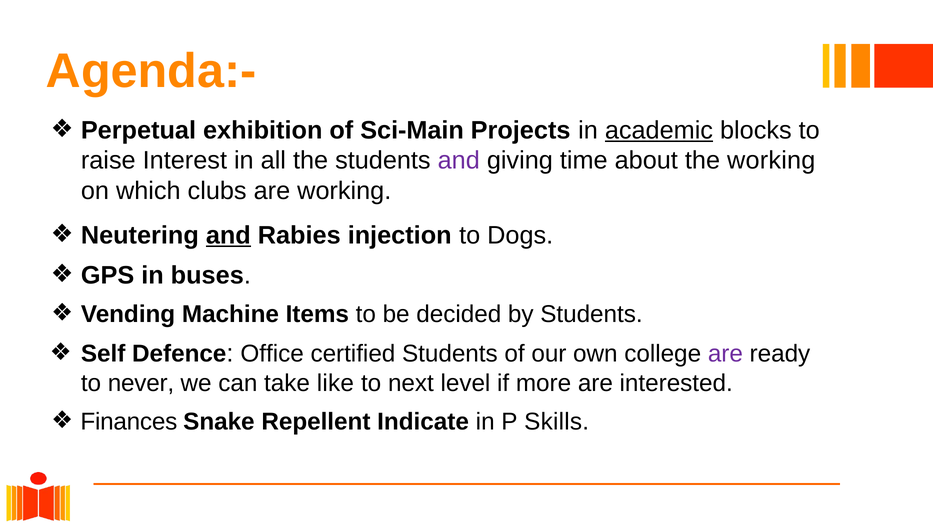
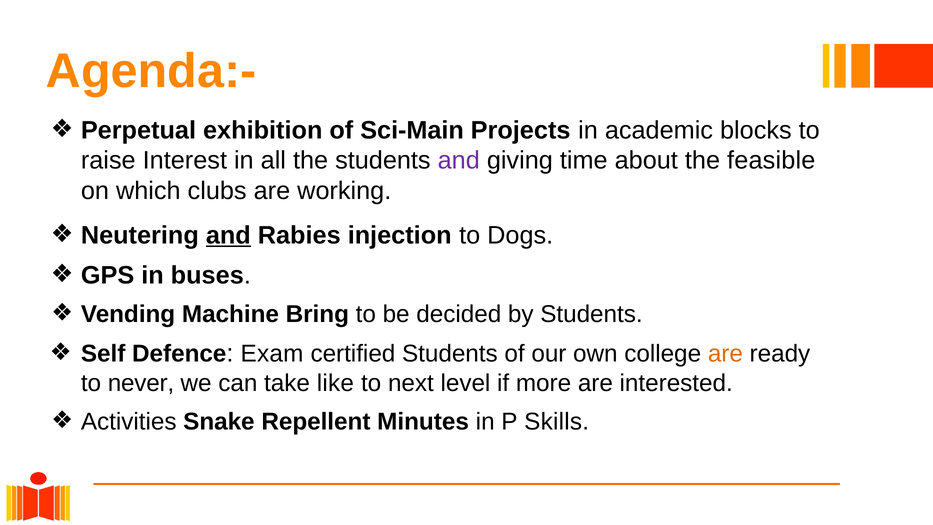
academic underline: present -> none
the working: working -> feasible
Items: Items -> Bring
Office: Office -> Exam
are at (725, 354) colour: purple -> orange
Finances: Finances -> Activities
Indicate: Indicate -> Minutes
